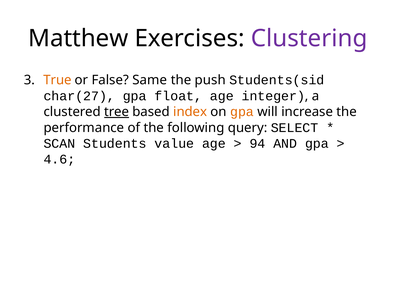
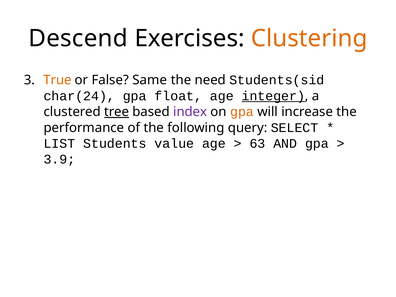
Matthew: Matthew -> Descend
Clustering colour: purple -> orange
push: push -> need
char(27: char(27 -> char(24
integer underline: none -> present
index colour: orange -> purple
SCAN: SCAN -> LIST
94: 94 -> 63
4.6: 4.6 -> 3.9
